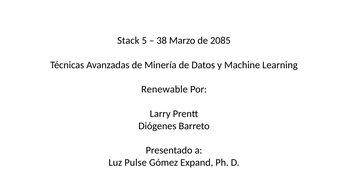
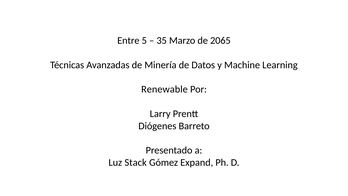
Stack: Stack -> Entre
38: 38 -> 35
2085: 2085 -> 2065
Pulse: Pulse -> Stack
